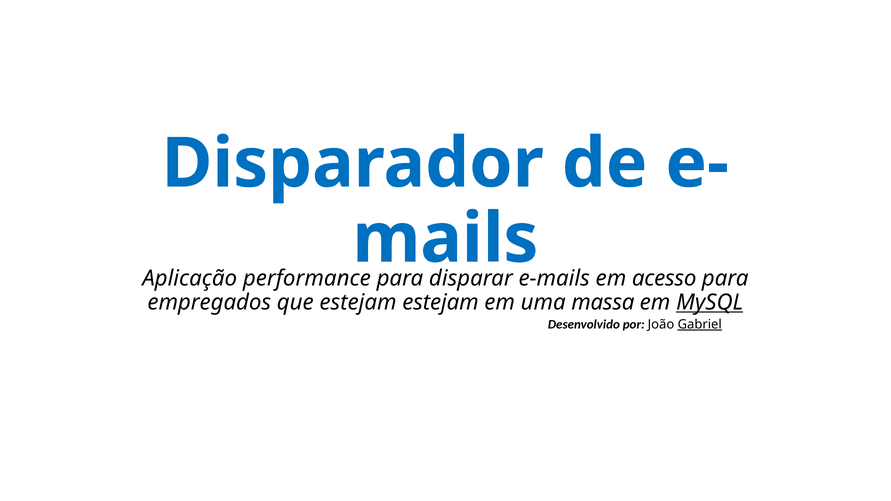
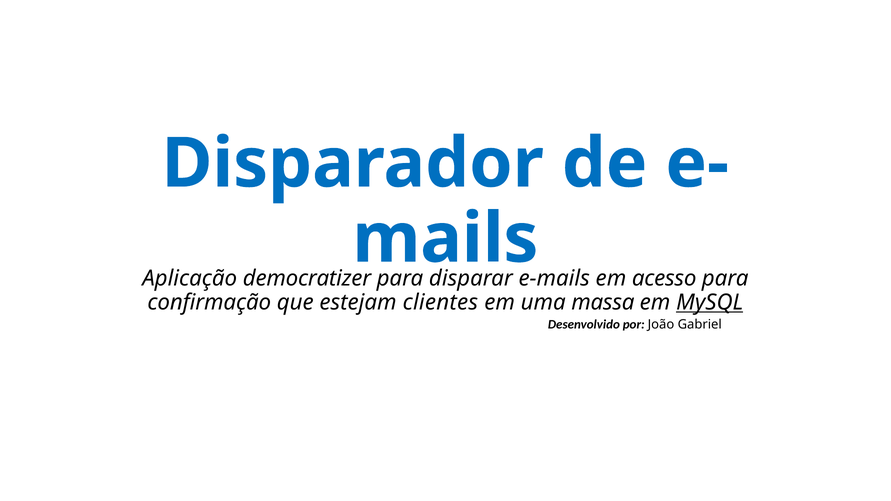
performance: performance -> democratizer
empregados: empregados -> confirmação
estejam estejam: estejam -> clientes
Gabriel underline: present -> none
